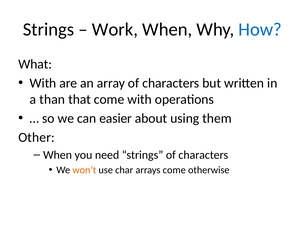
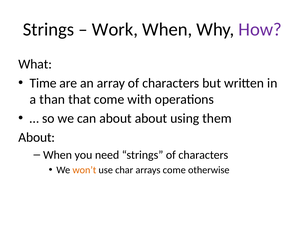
How colour: blue -> purple
With at (43, 83): With -> Time
can easier: easier -> about
Other at (37, 137): Other -> About
